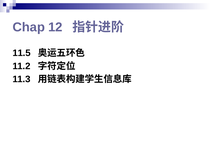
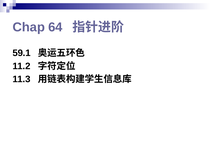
12: 12 -> 64
11.5: 11.5 -> 59.1
